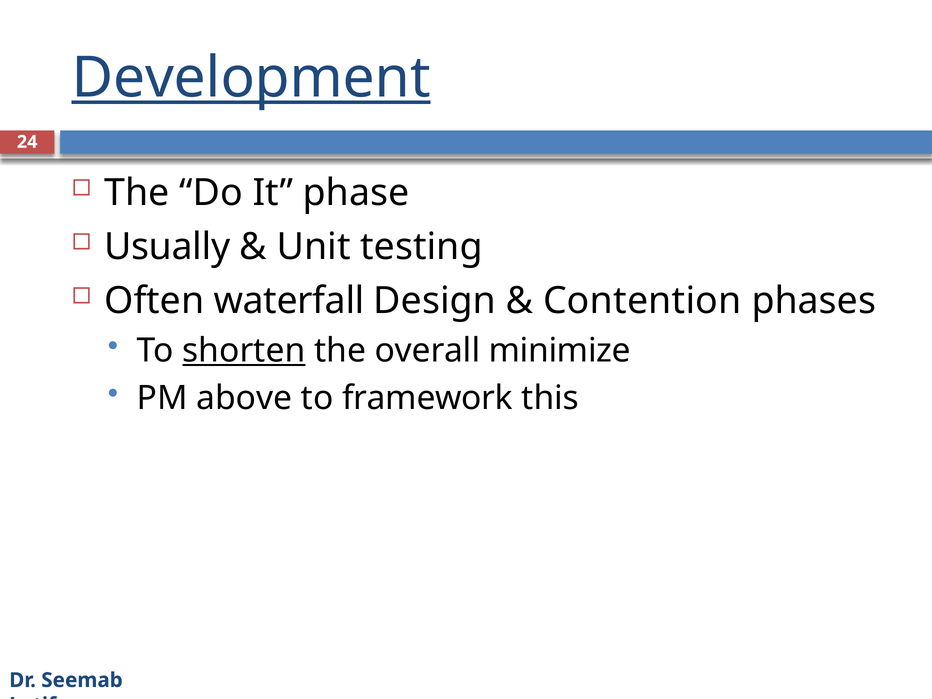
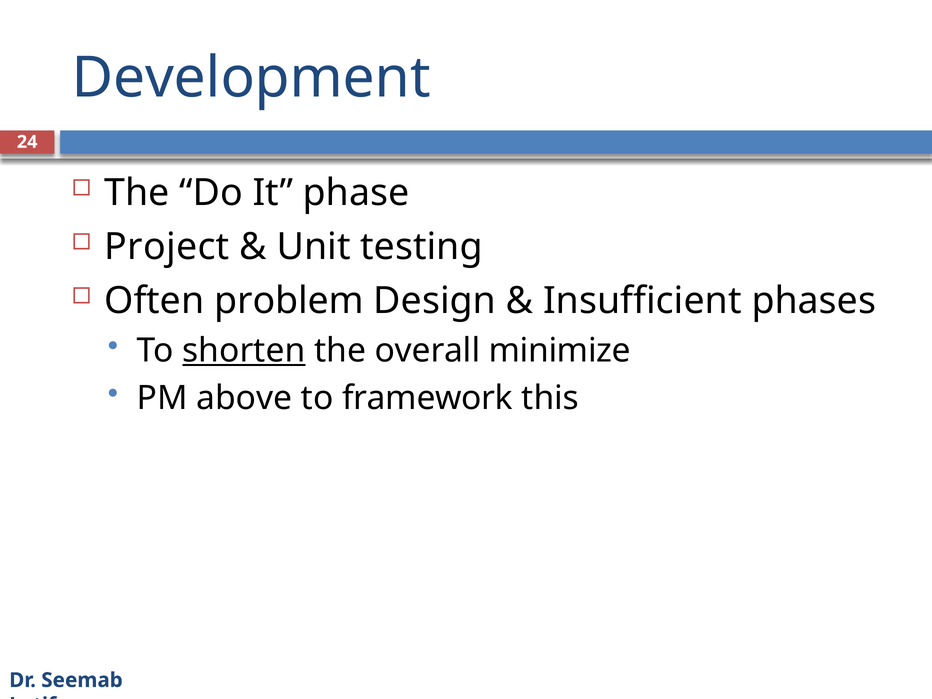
Development underline: present -> none
Usually: Usually -> Project
waterfall: waterfall -> problem
Contention: Contention -> Insufficient
